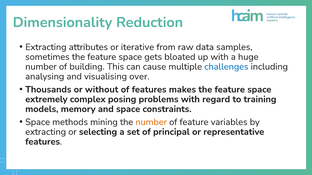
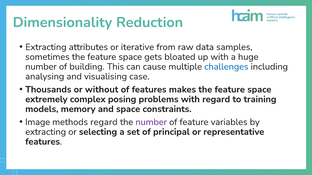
over: over -> case
Space at (38, 122): Space -> Image
methods mining: mining -> regard
number at (151, 122) colour: orange -> purple
